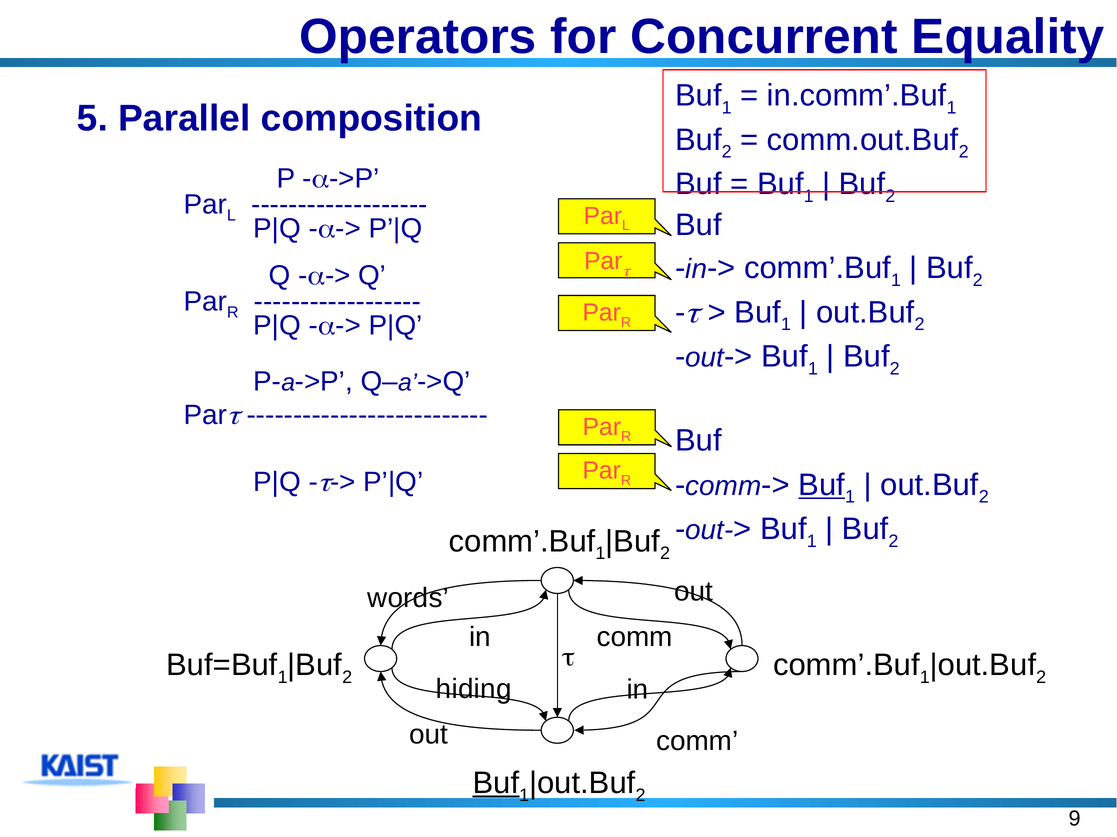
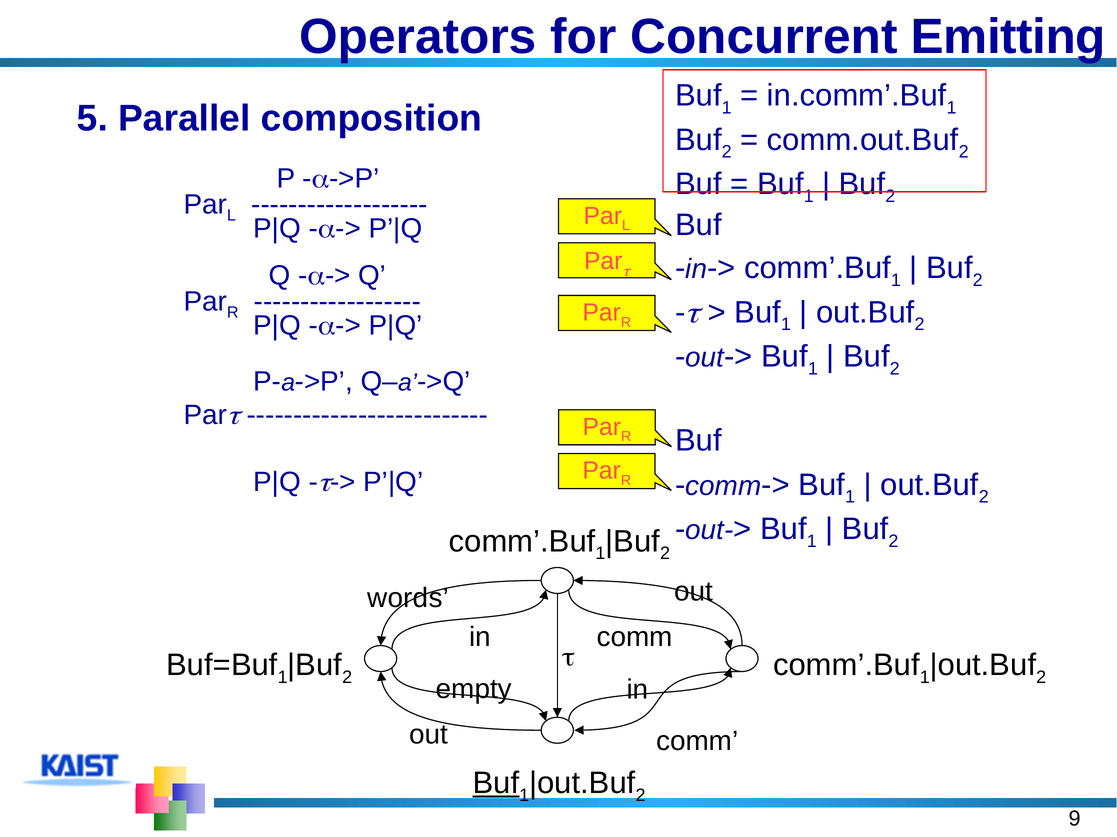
Equality: Equality -> Emitting
Buf at (822, 485) underline: present -> none
hiding: hiding -> empty
